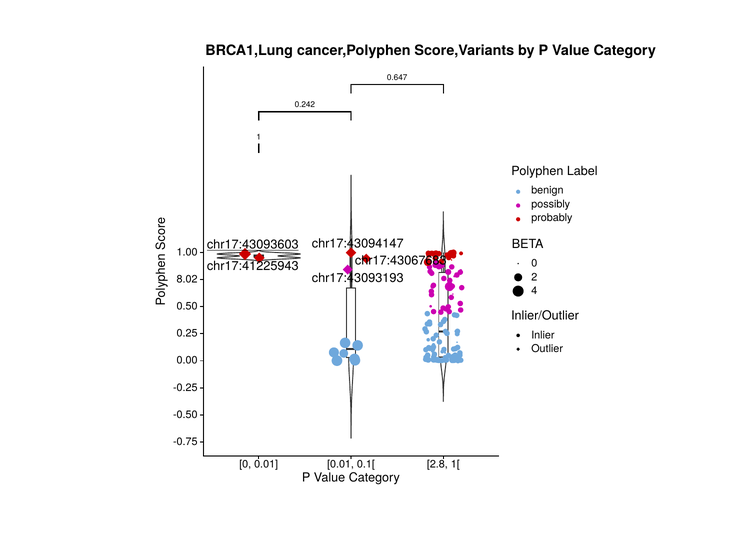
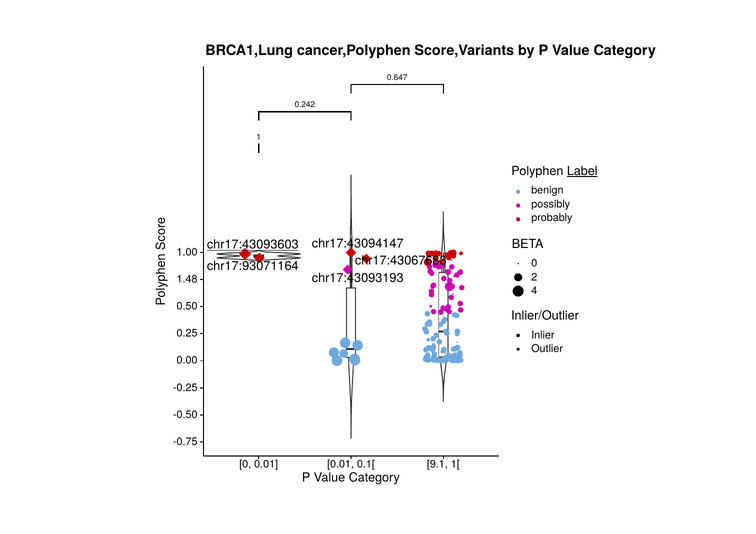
Label underline: none -> present
chr17:41225943: chr17:41225943 -> chr17:93071164
8.02: 8.02 -> 1.48
2.8: 2.8 -> 9.1
